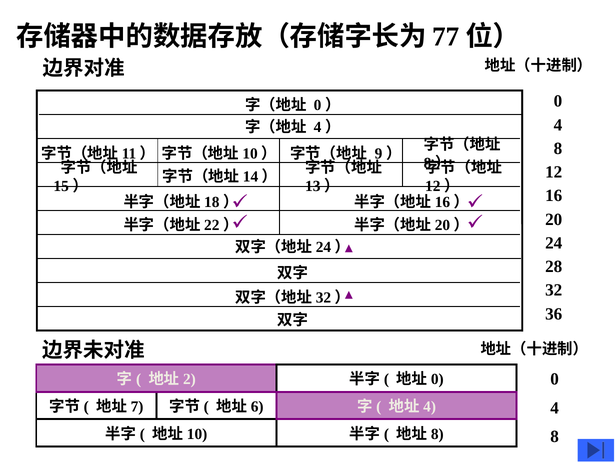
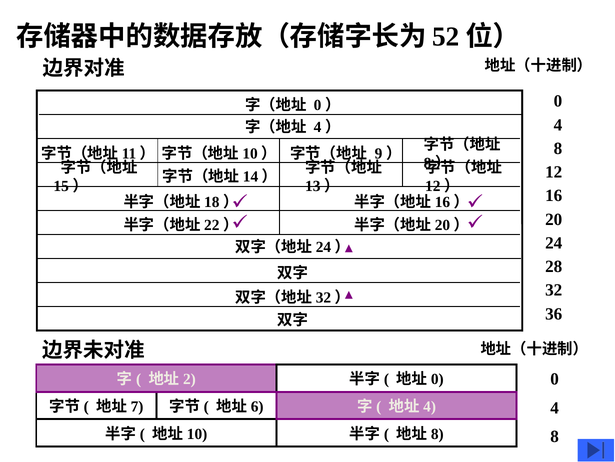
77: 77 -> 52
